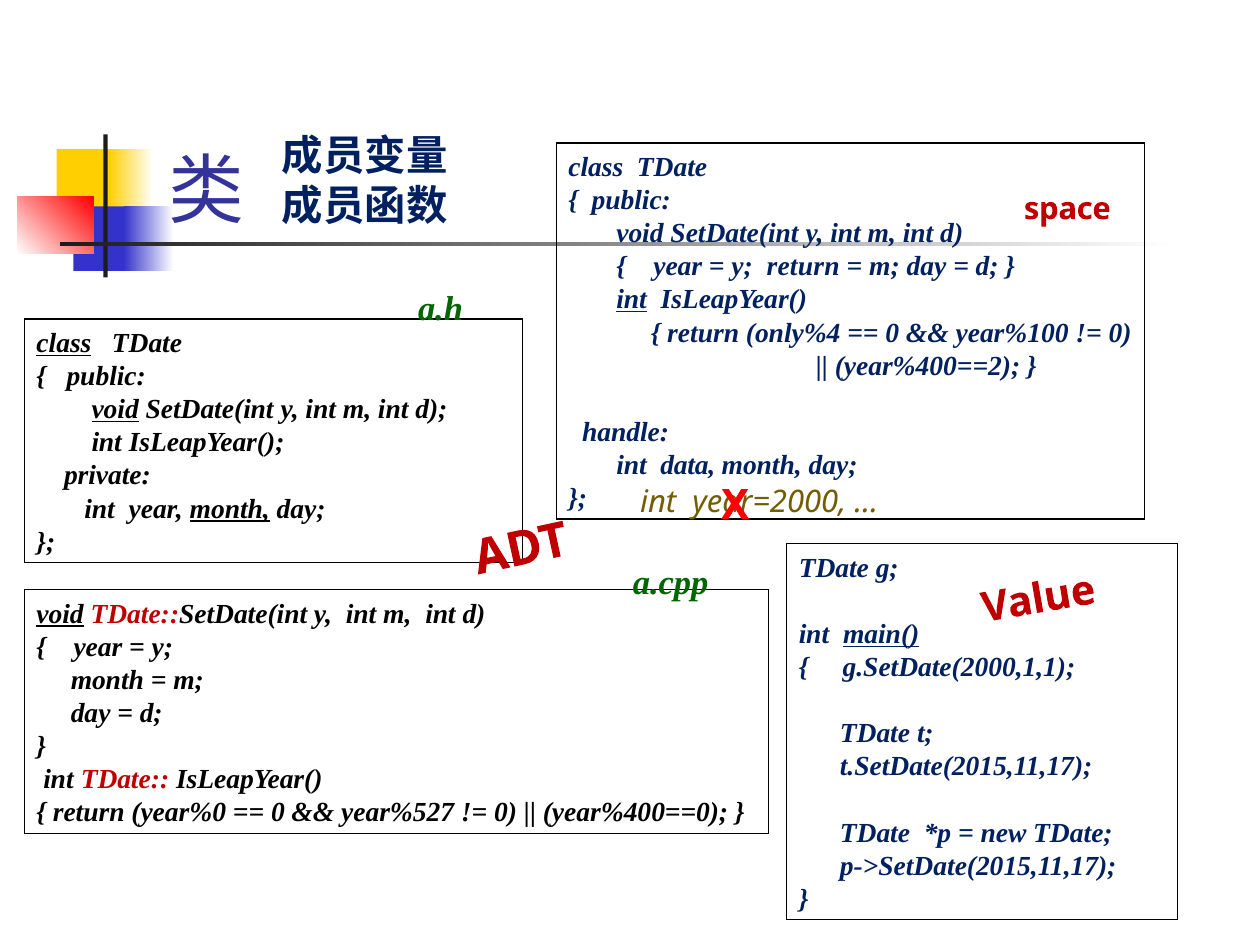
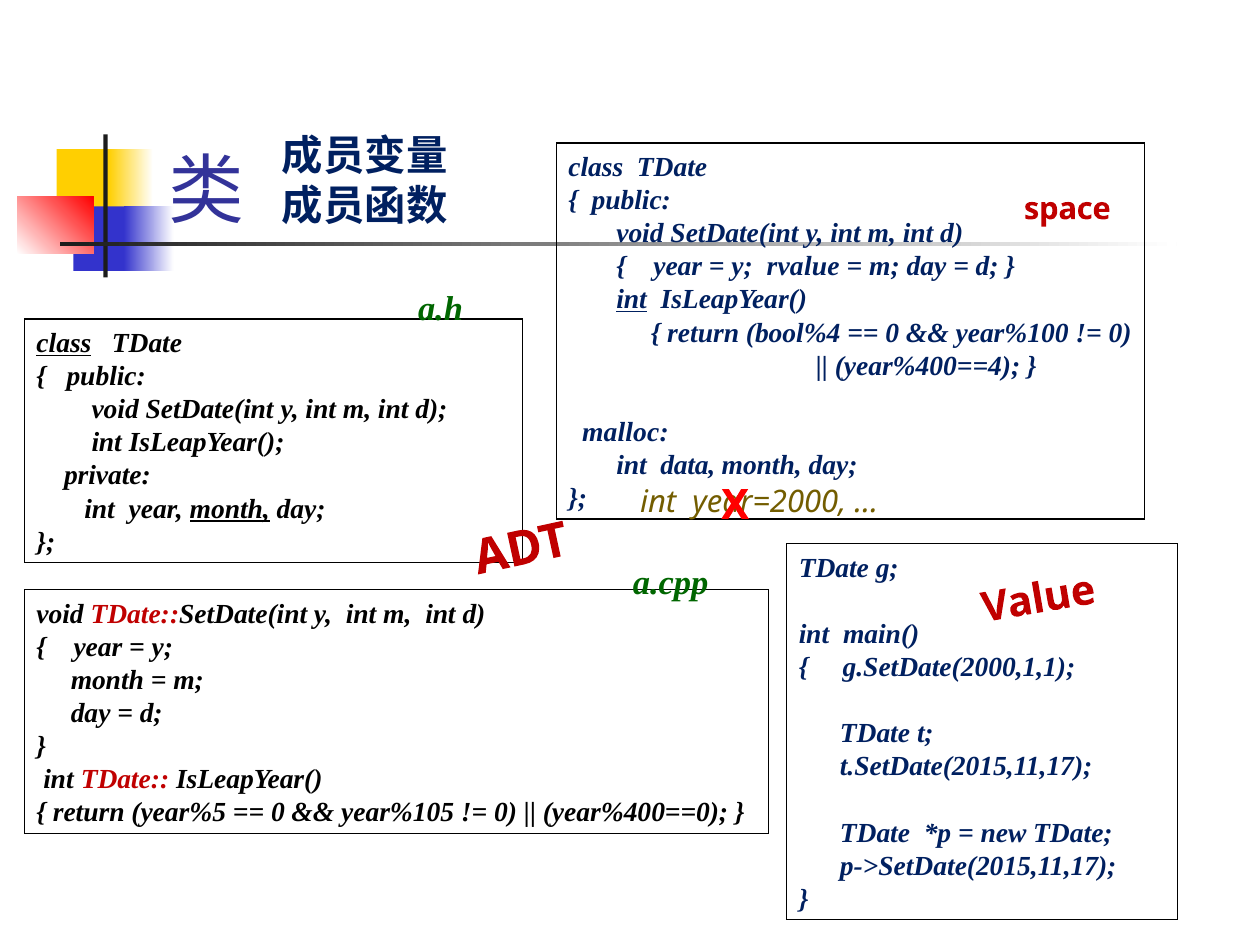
y return: return -> rvalue
only%4: only%4 -> bool%4
year%400==2: year%400==2 -> year%400==4
void at (115, 410) underline: present -> none
handle: handle -> malloc
void at (60, 614) underline: present -> none
main( underline: present -> none
year%0: year%0 -> year%5
year%527: year%527 -> year%105
